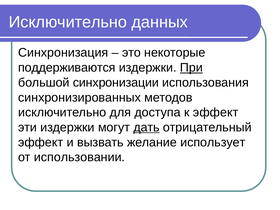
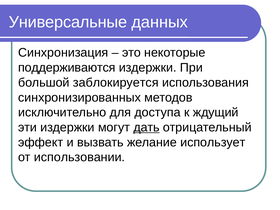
Исключительно at (68, 22): Исключительно -> Универсальные
При underline: present -> none
синхронизации: синхронизации -> заблокируется
к эффект: эффект -> ждущий
